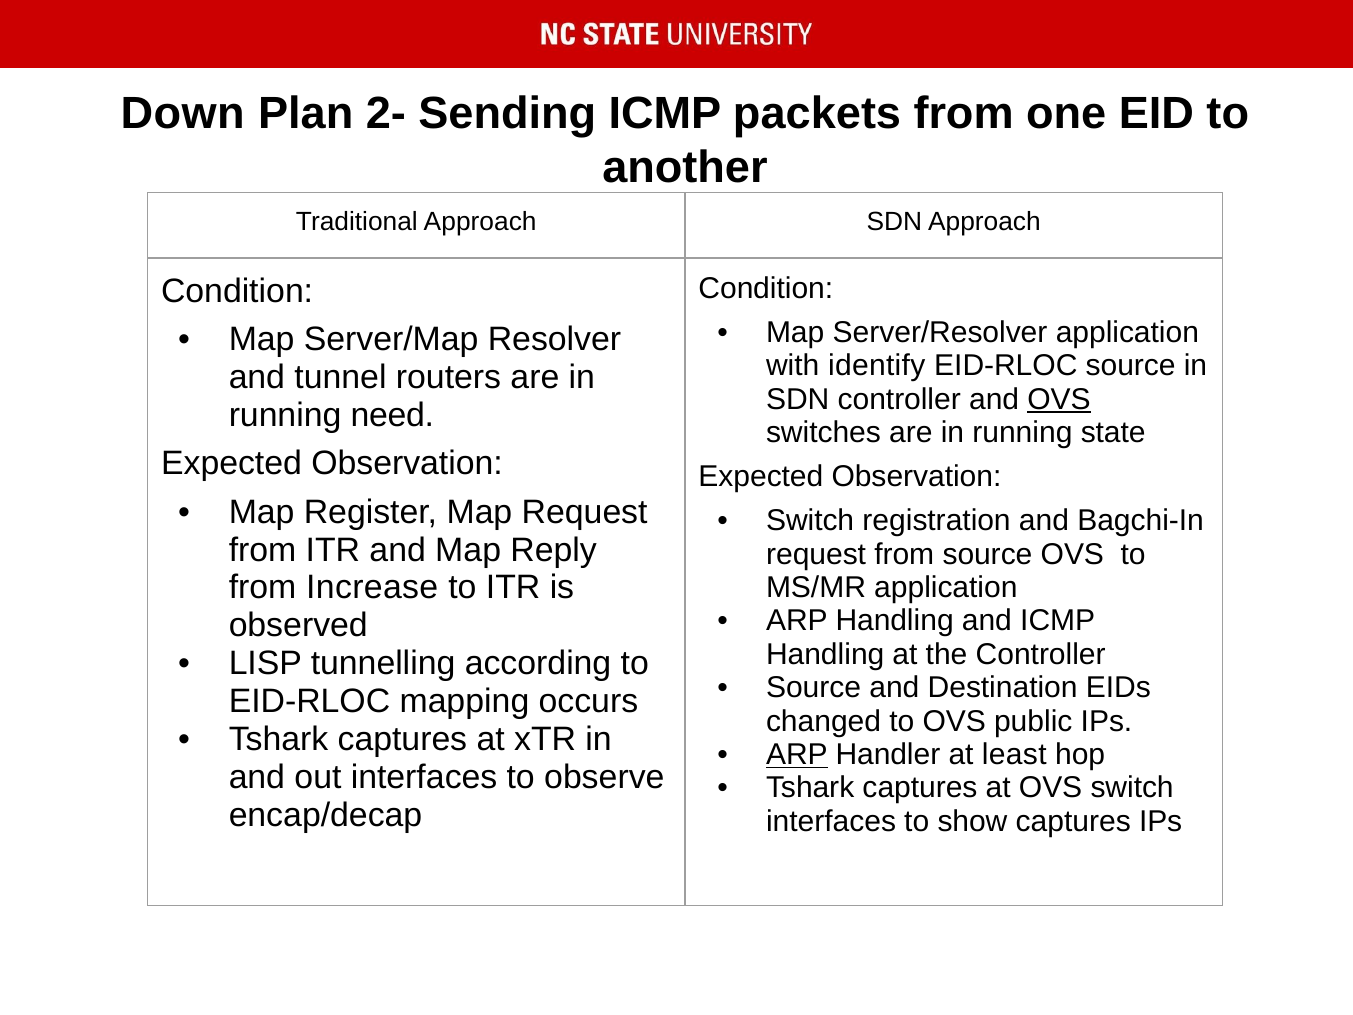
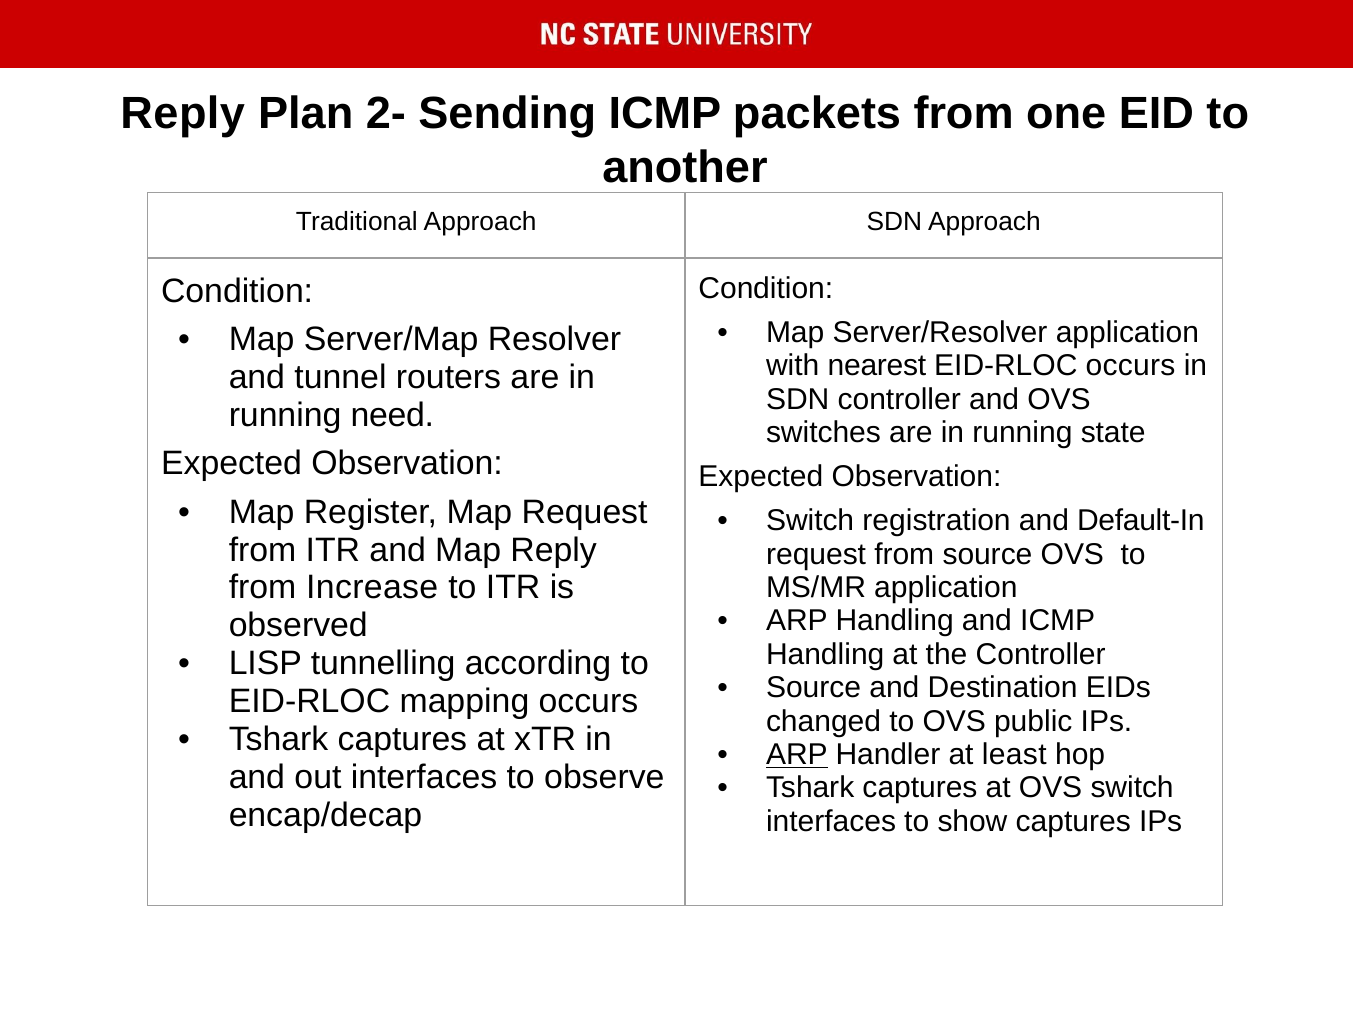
Down at (183, 114): Down -> Reply
identify: identify -> nearest
EID-RLOC source: source -> occurs
OVS at (1059, 399) underline: present -> none
Bagchi-In: Bagchi-In -> Default-In
